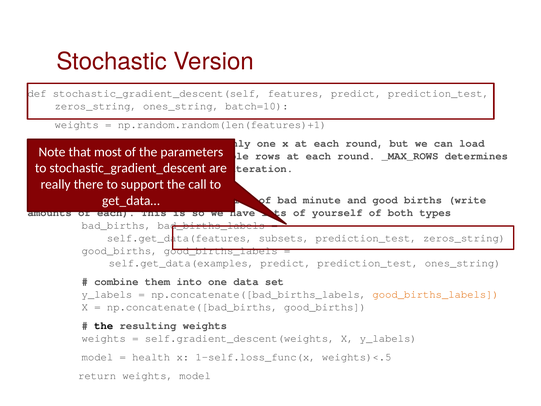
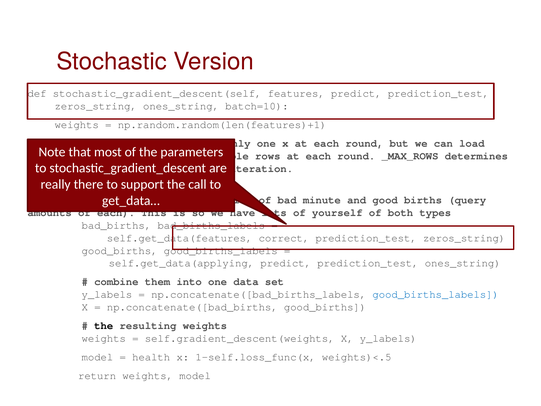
write: write -> query
self.get_data(features subsets: subsets -> correct
self.get_data(examples: self.get_data(examples -> self.get_data(applying
good_births_labels at (436, 294) colour: orange -> blue
